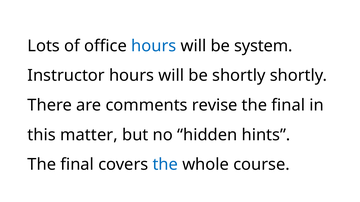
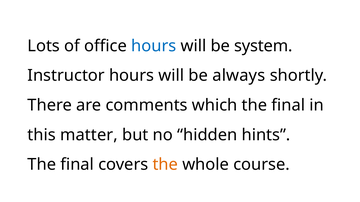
be shortly: shortly -> always
revise: revise -> which
the at (165, 165) colour: blue -> orange
